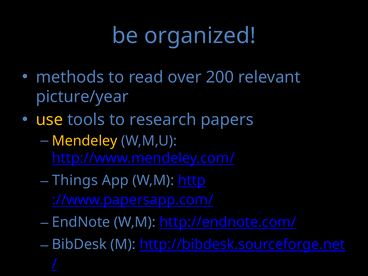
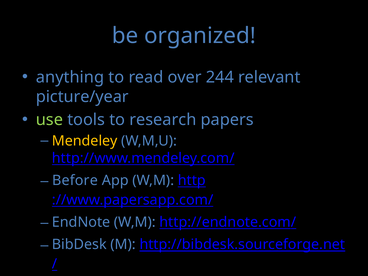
methods: methods -> anything
200: 200 -> 244
use colour: yellow -> light green
Things: Things -> Before
